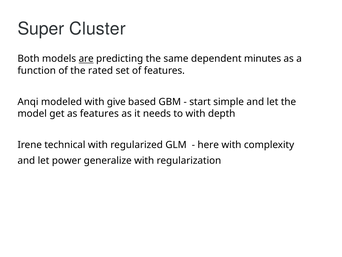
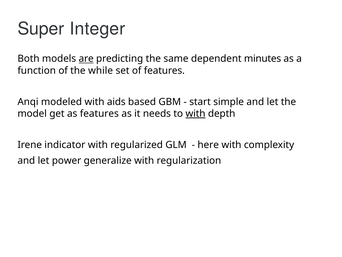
Cluster: Cluster -> Integer
rated: rated -> while
give: give -> aids
with at (195, 113) underline: none -> present
technical: technical -> indicator
